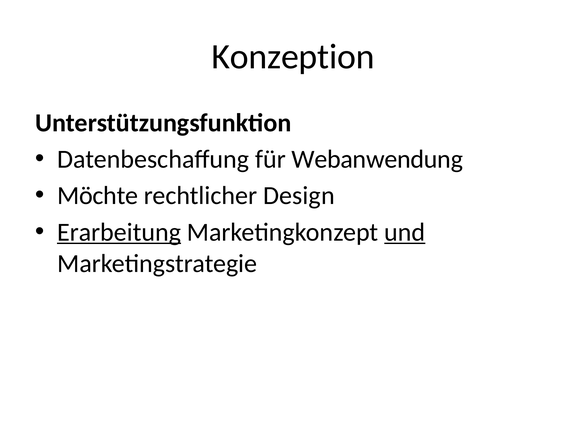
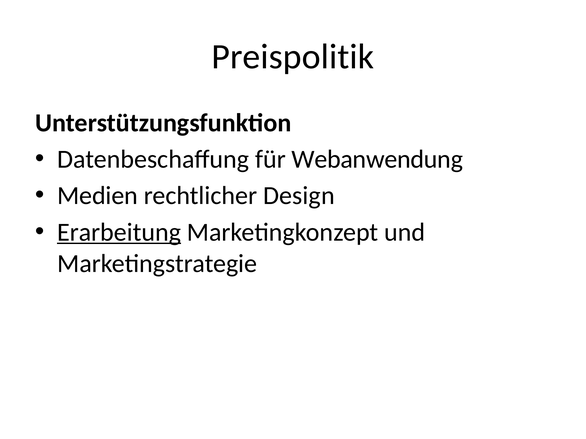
Konzeption: Konzeption -> Preispolitik
Möchte: Möchte -> Medien
und underline: present -> none
